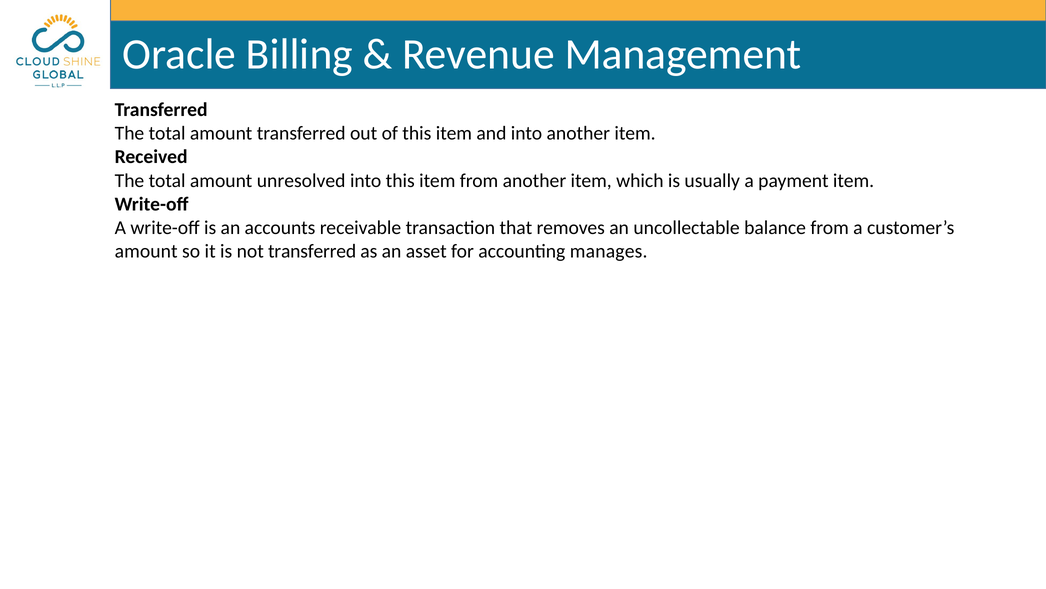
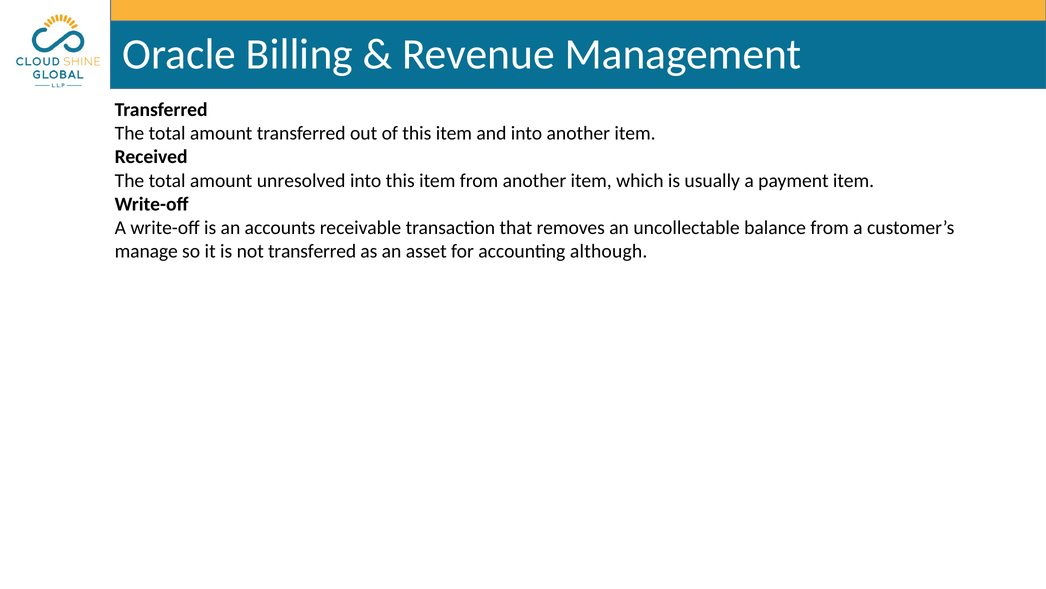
amount at (146, 251): amount -> manage
manages: manages -> although
